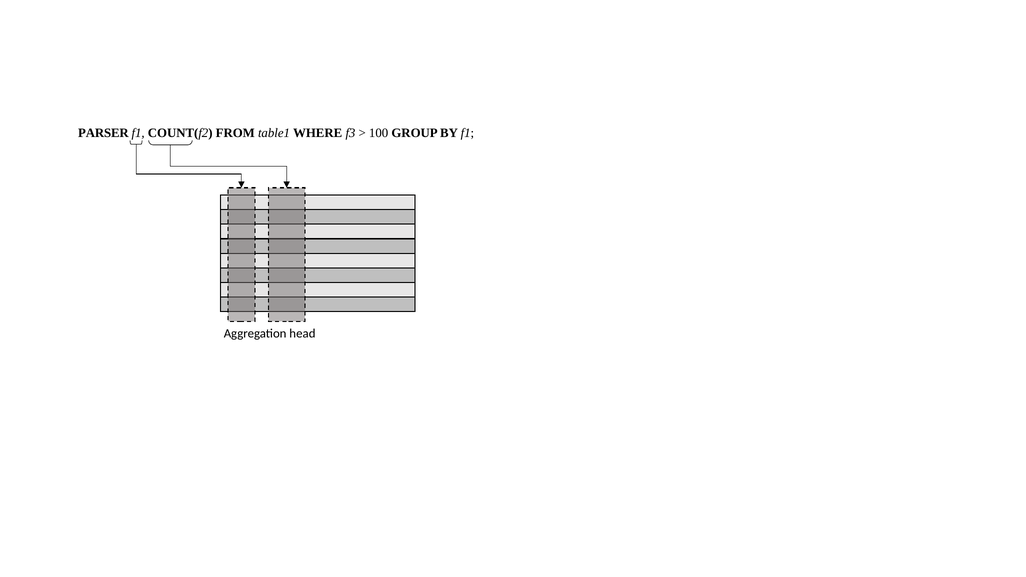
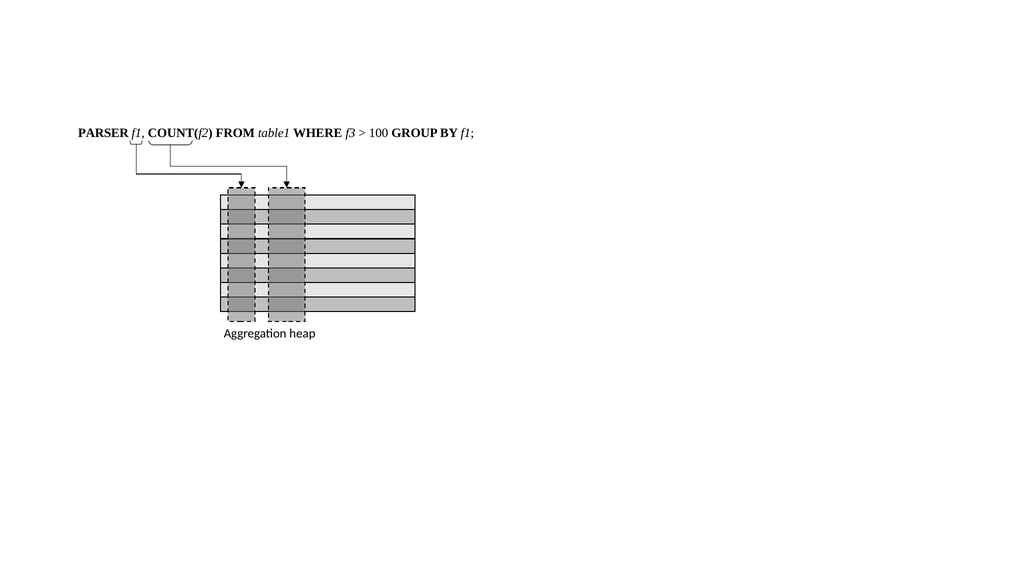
head: head -> heap
